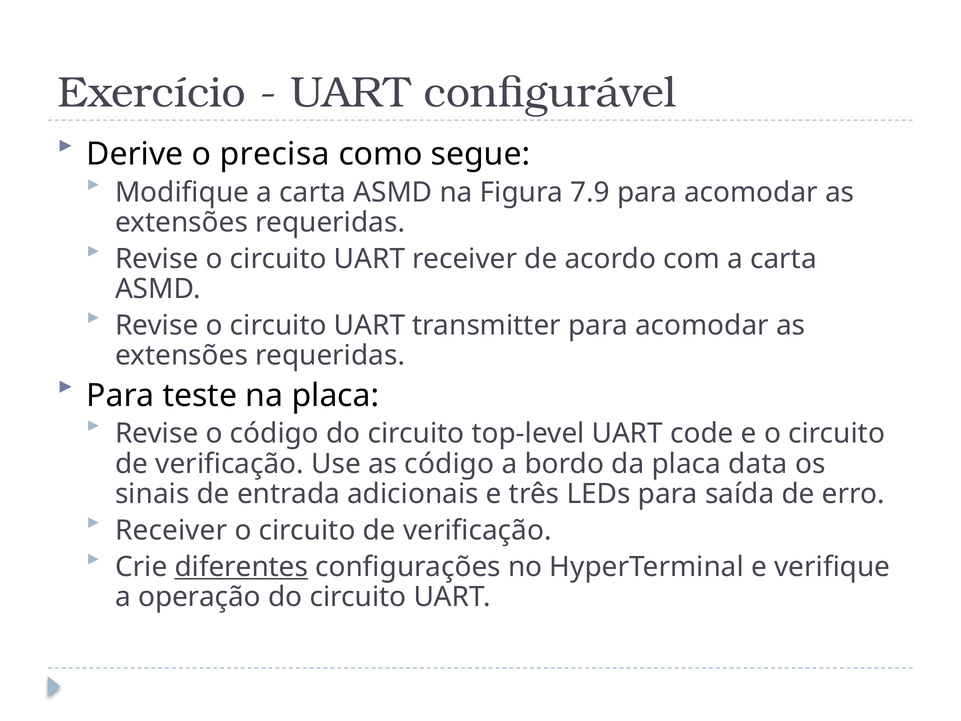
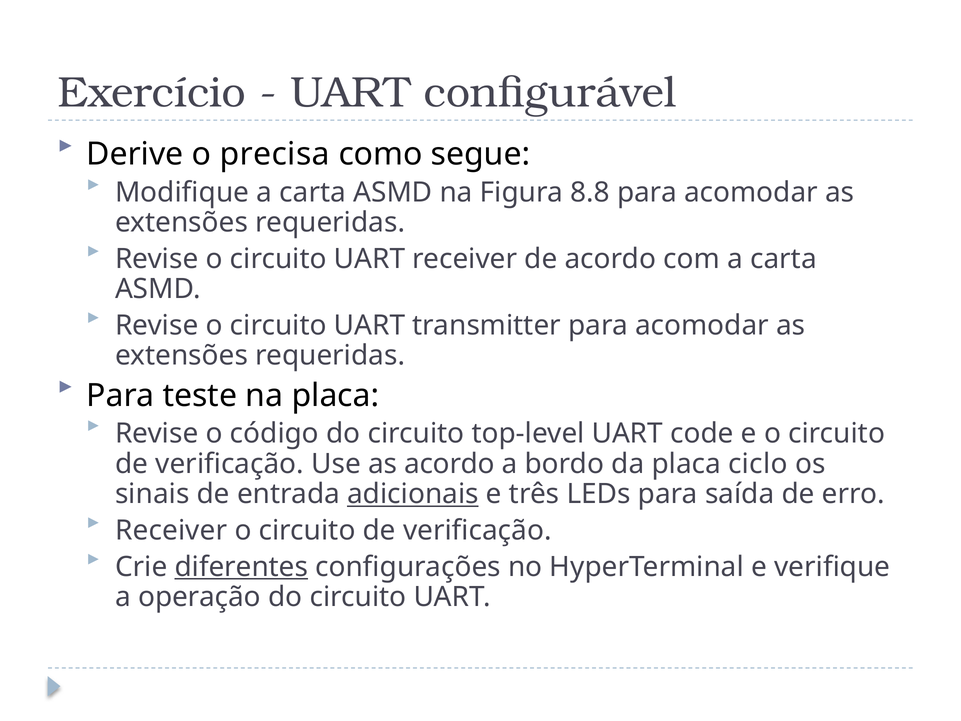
7.9: 7.9 -> 8.8
as código: código -> acordo
data: data -> ciclo
adicionais underline: none -> present
